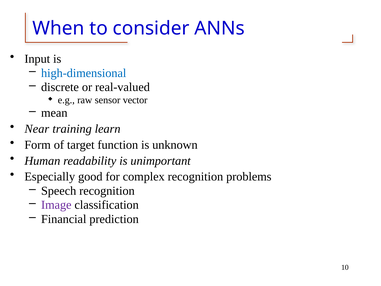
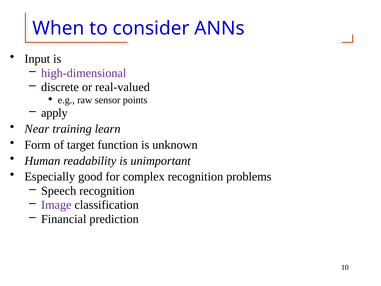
high-dimensional colour: blue -> purple
vector: vector -> points
mean: mean -> apply
